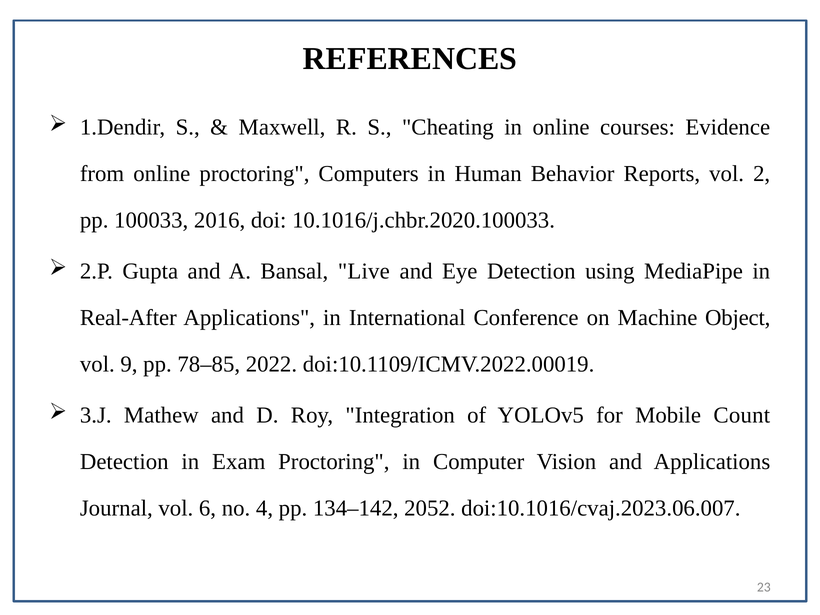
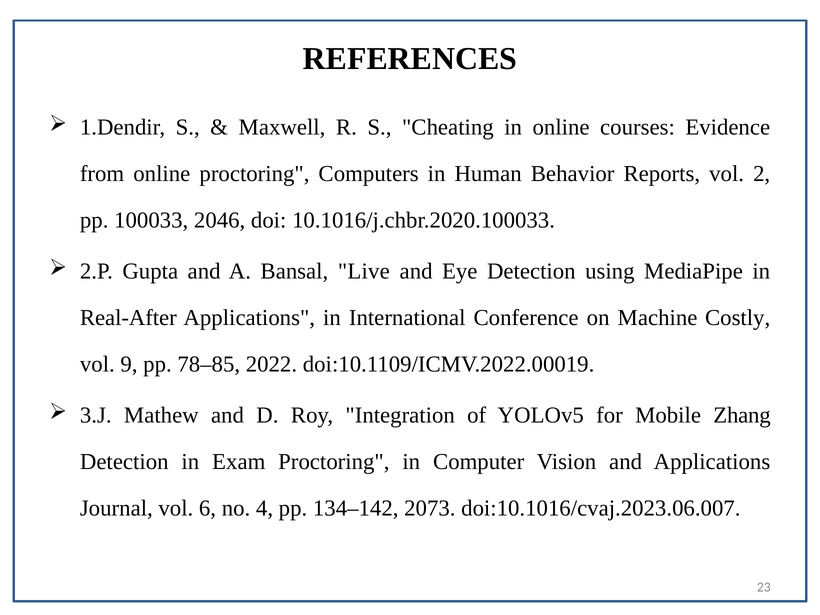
2016: 2016 -> 2046
Object: Object -> Costly
Count: Count -> Zhang
2052: 2052 -> 2073
